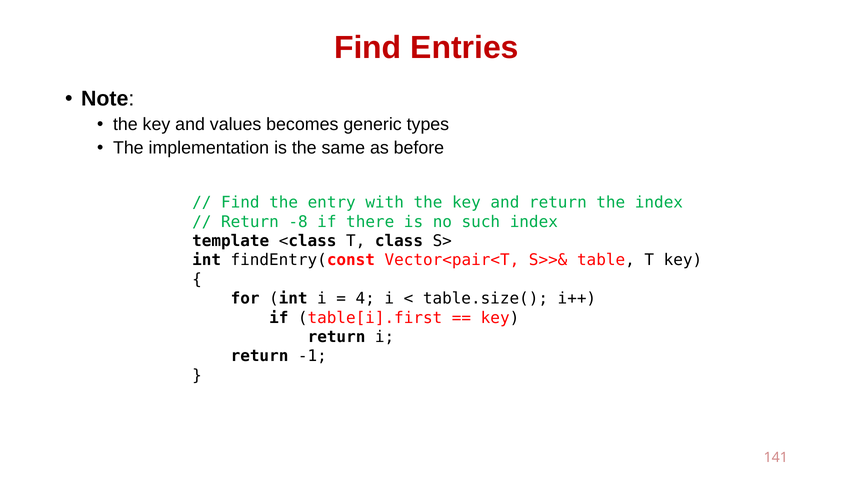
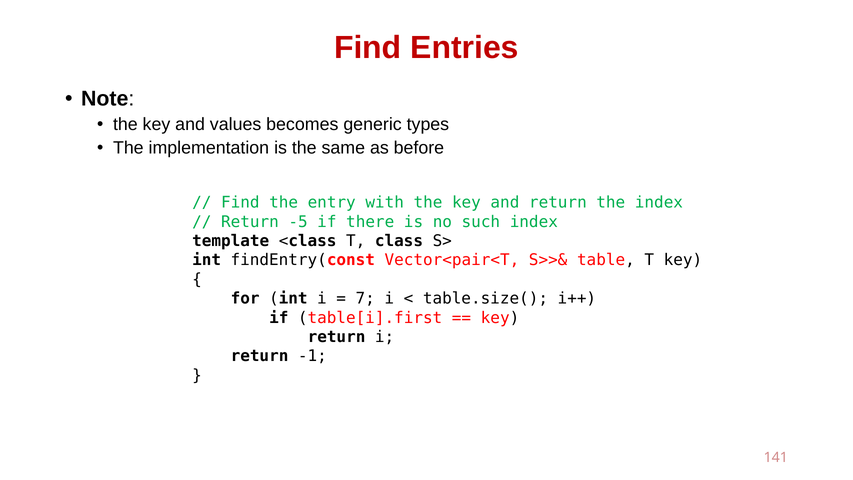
-8: -8 -> -5
4: 4 -> 7
